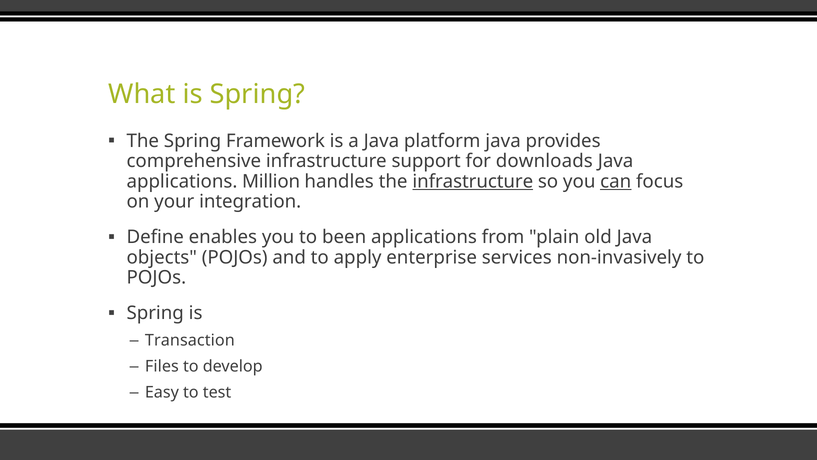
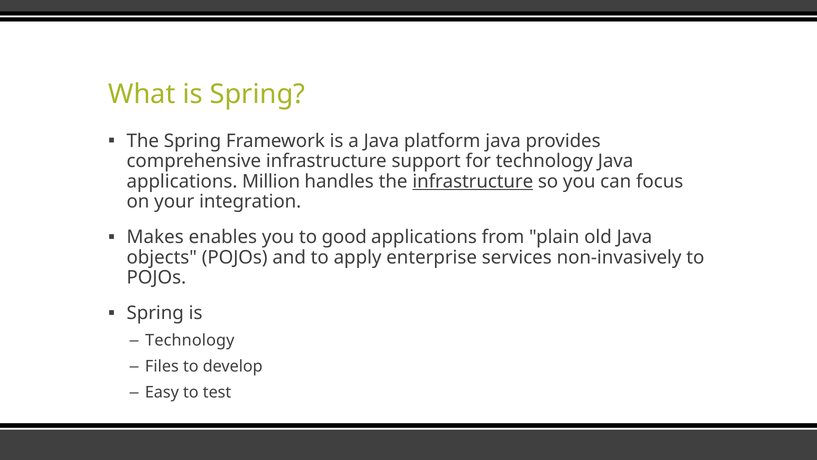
for downloads: downloads -> technology
can underline: present -> none
Define: Define -> Makes
been: been -> good
Transaction at (190, 340): Transaction -> Technology
